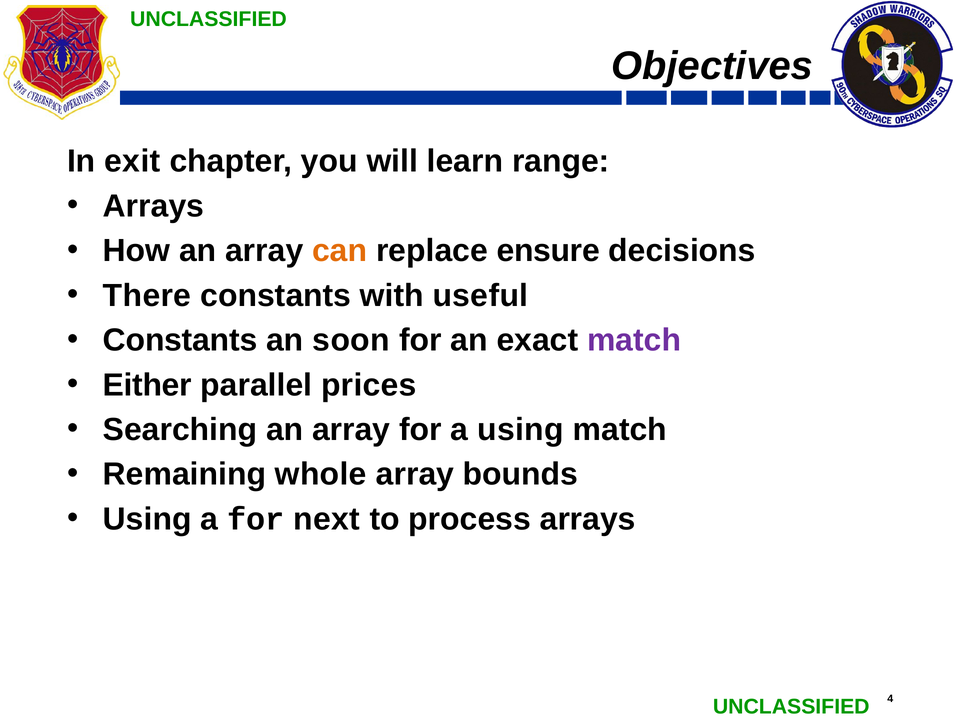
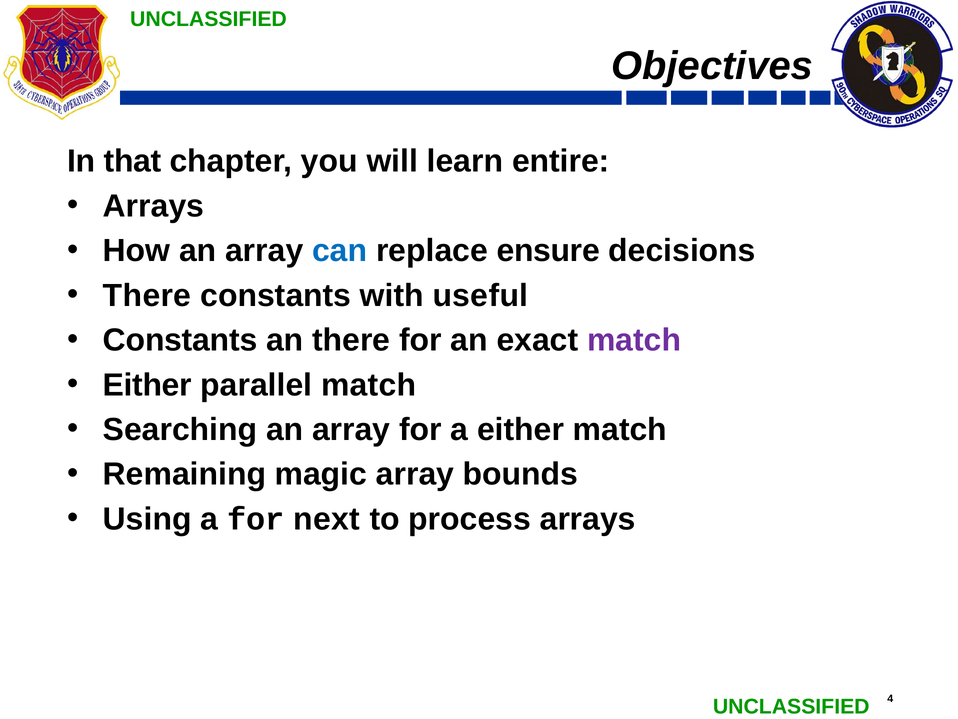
exit: exit -> that
range: range -> entire
can colour: orange -> blue
an soon: soon -> there
parallel prices: prices -> match
a using: using -> either
whole: whole -> magic
